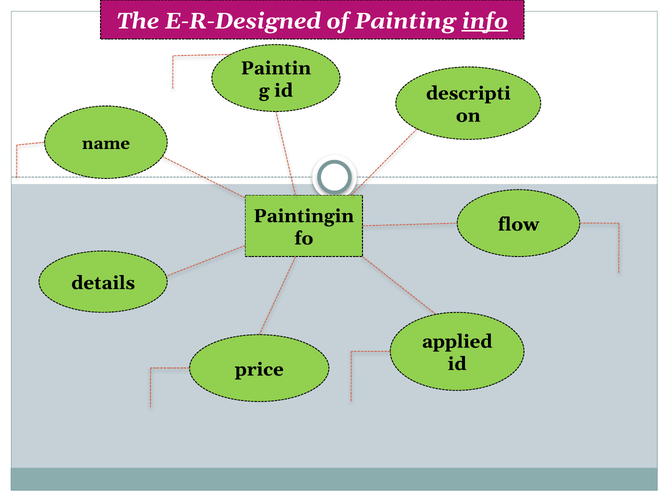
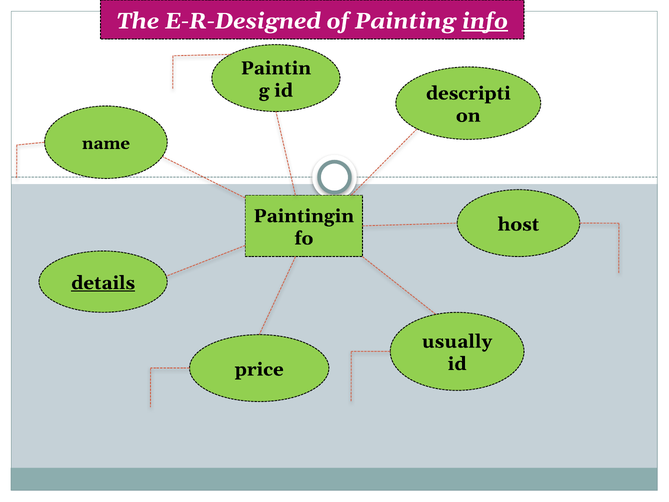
flow: flow -> host
details underline: none -> present
applied: applied -> usually
